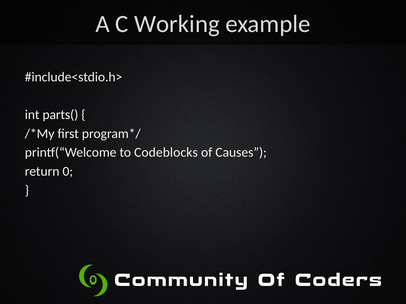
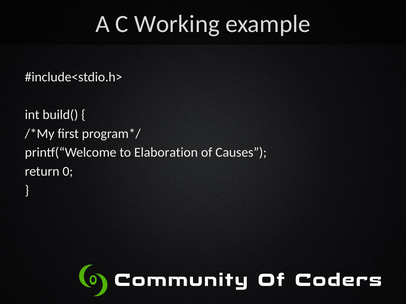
parts(: parts( -> build(
Codeblocks: Codeblocks -> Elaboration
